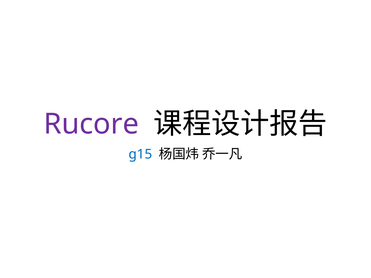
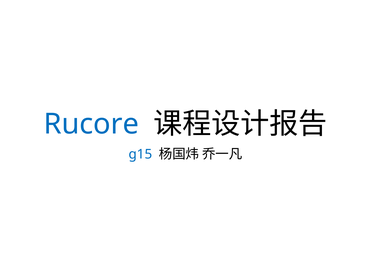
Rucore colour: purple -> blue
